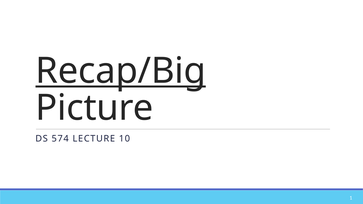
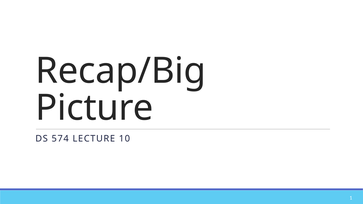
Recap/Big underline: present -> none
